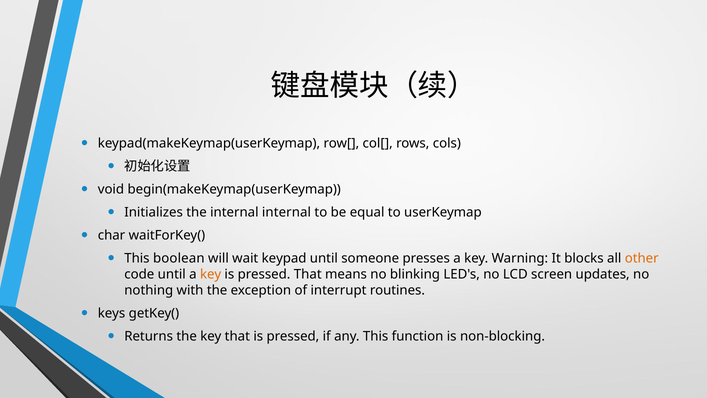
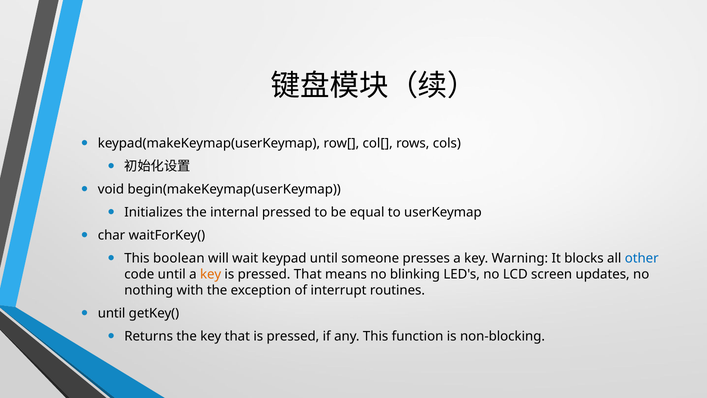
internal internal: internal -> pressed
other colour: orange -> blue
keys at (112, 313): keys -> until
